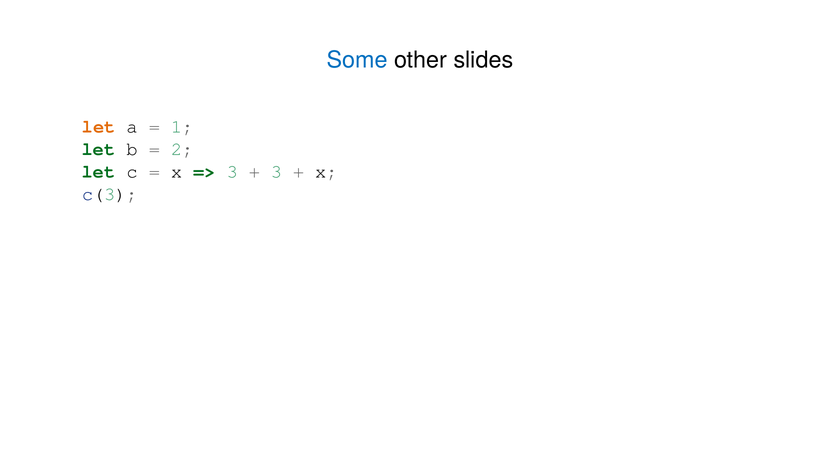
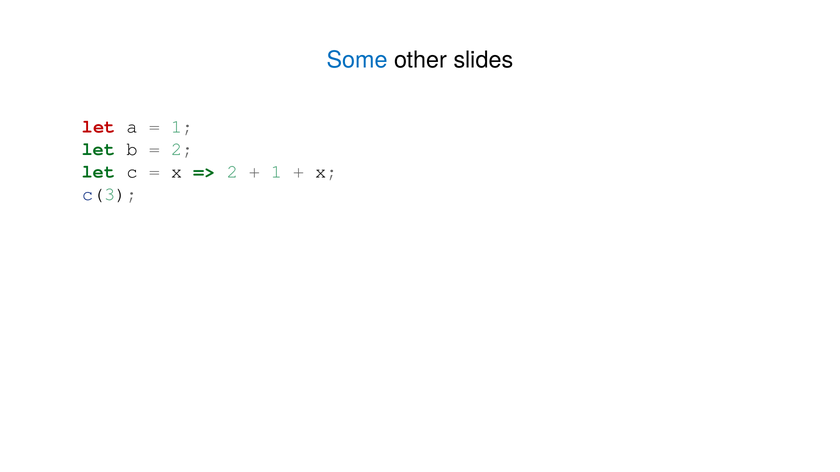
let at (99, 127) colour: orange -> red
3 at (232, 172): 3 -> 2
3 at (276, 172): 3 -> 1
